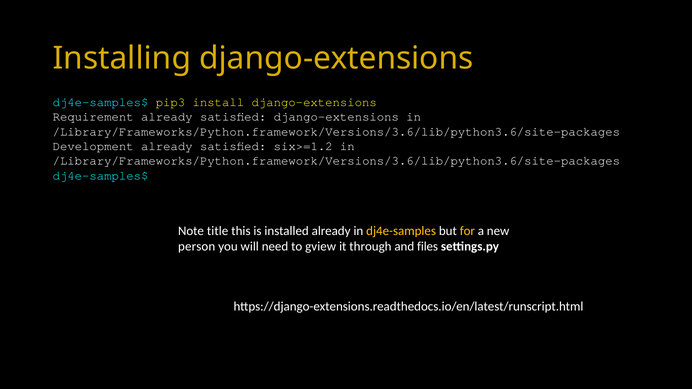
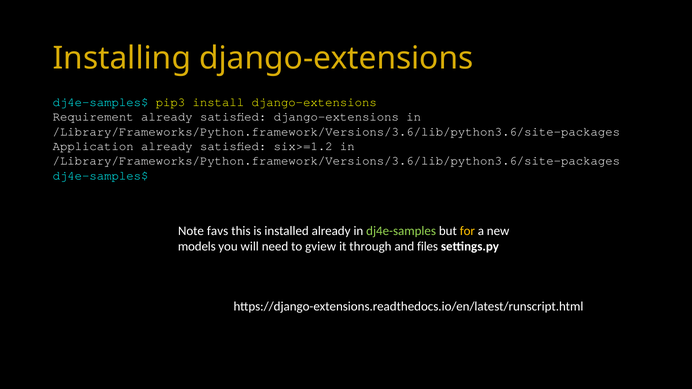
Development: Development -> Application
title: title -> favs
dj4e-samples colour: yellow -> light green
person: person -> models
